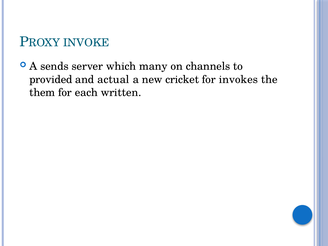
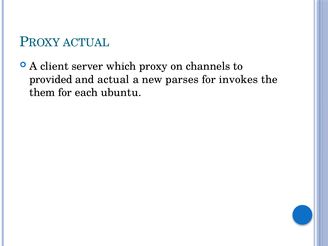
INVOKE at (86, 43): INVOKE -> ACTUAL
sends: sends -> client
many: many -> proxy
cricket: cricket -> parses
written: written -> ubuntu
